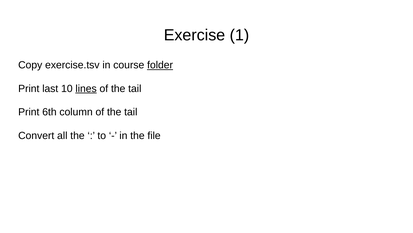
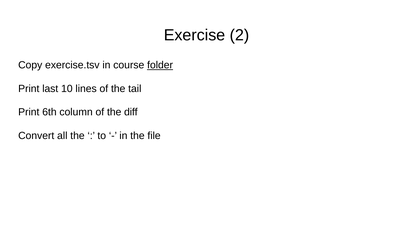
1: 1 -> 2
lines underline: present -> none
column of the tail: tail -> diff
